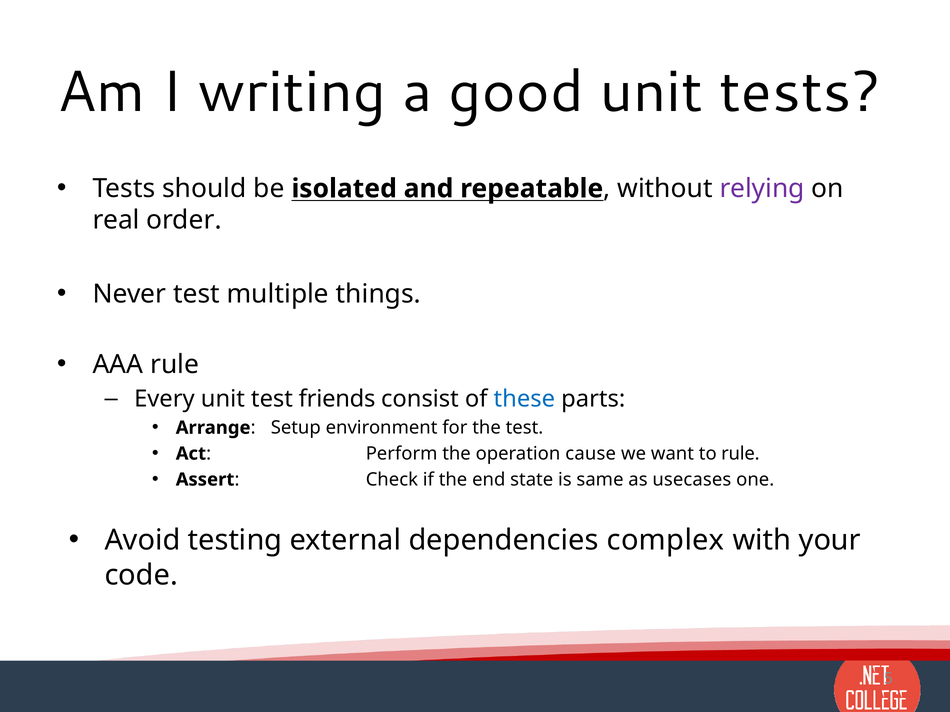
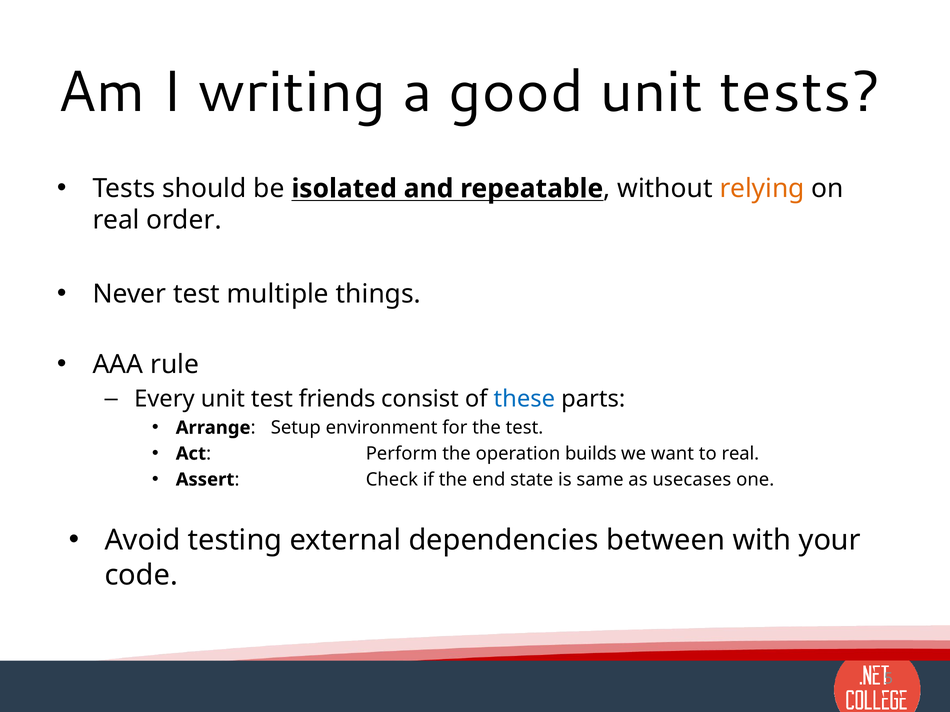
relying colour: purple -> orange
cause: cause -> builds
to rule: rule -> real
complex: complex -> between
